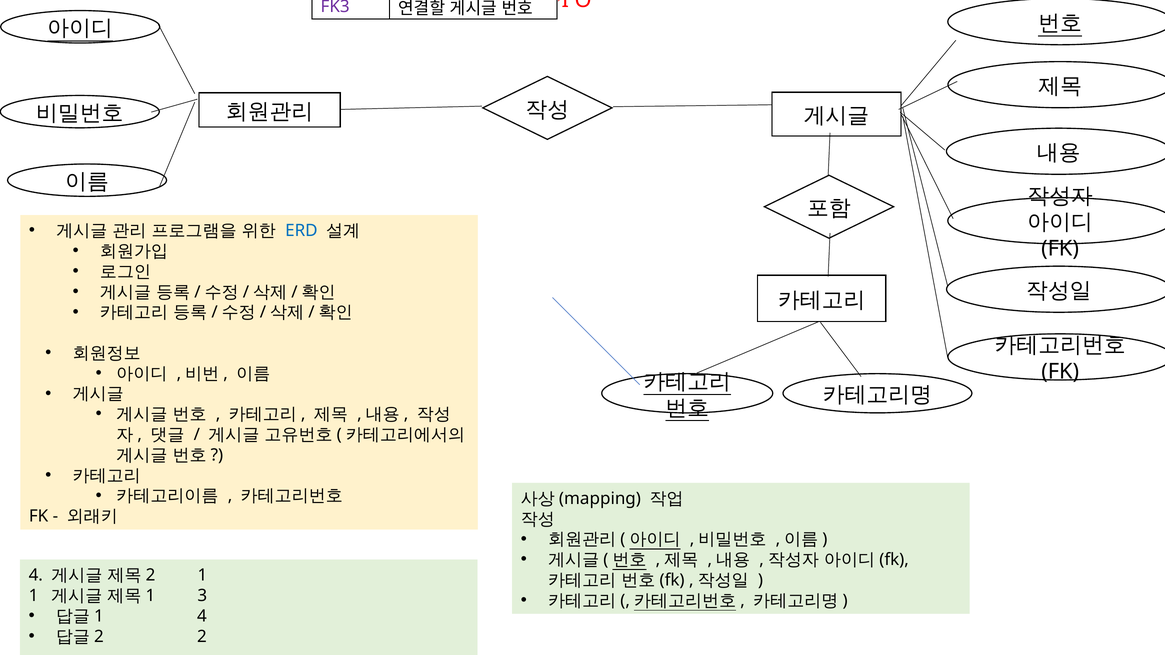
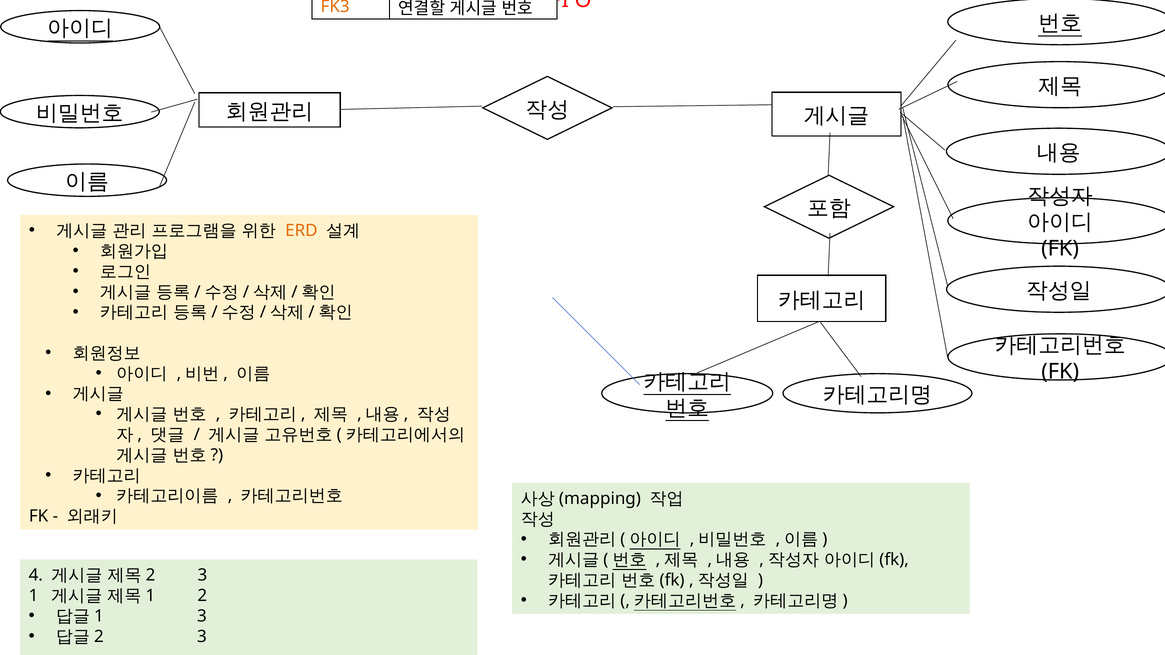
FK3 colour: purple -> orange
ERD colour: blue -> orange
1 at (202, 576): 1 -> 3
3: 3 -> 2
4 at (202, 616): 4 -> 3
2 at (202, 637): 2 -> 3
